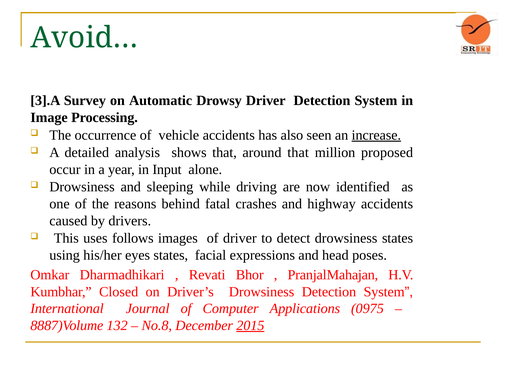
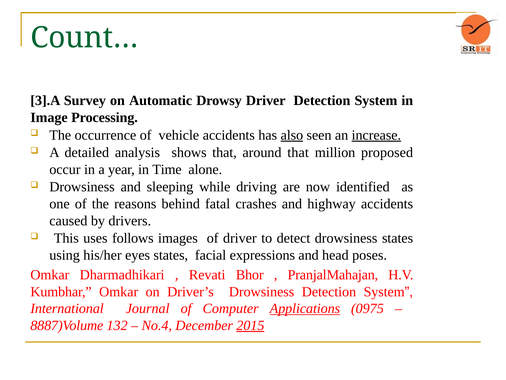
Avoid…: Avoid… -> Count…
also underline: none -> present
Input: Input -> Time
Kumbhar Closed: Closed -> Omkar
Applications underline: none -> present
No.8: No.8 -> No.4
